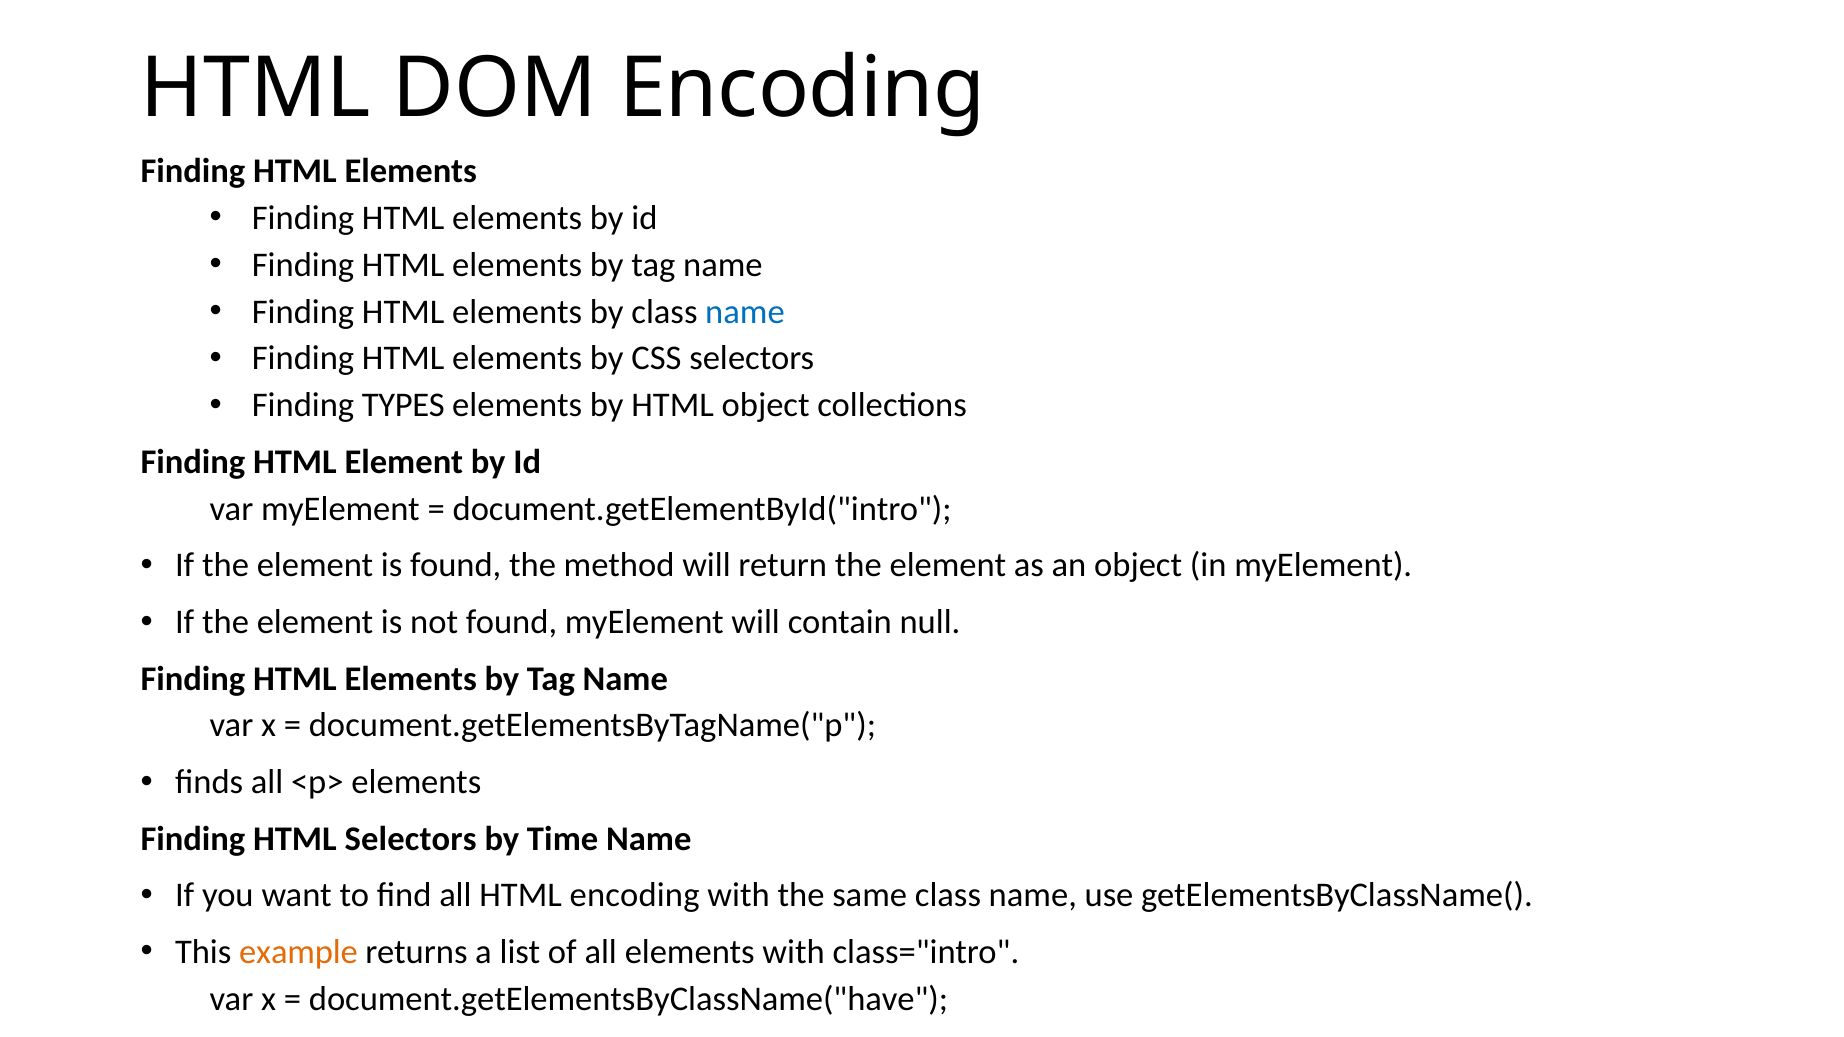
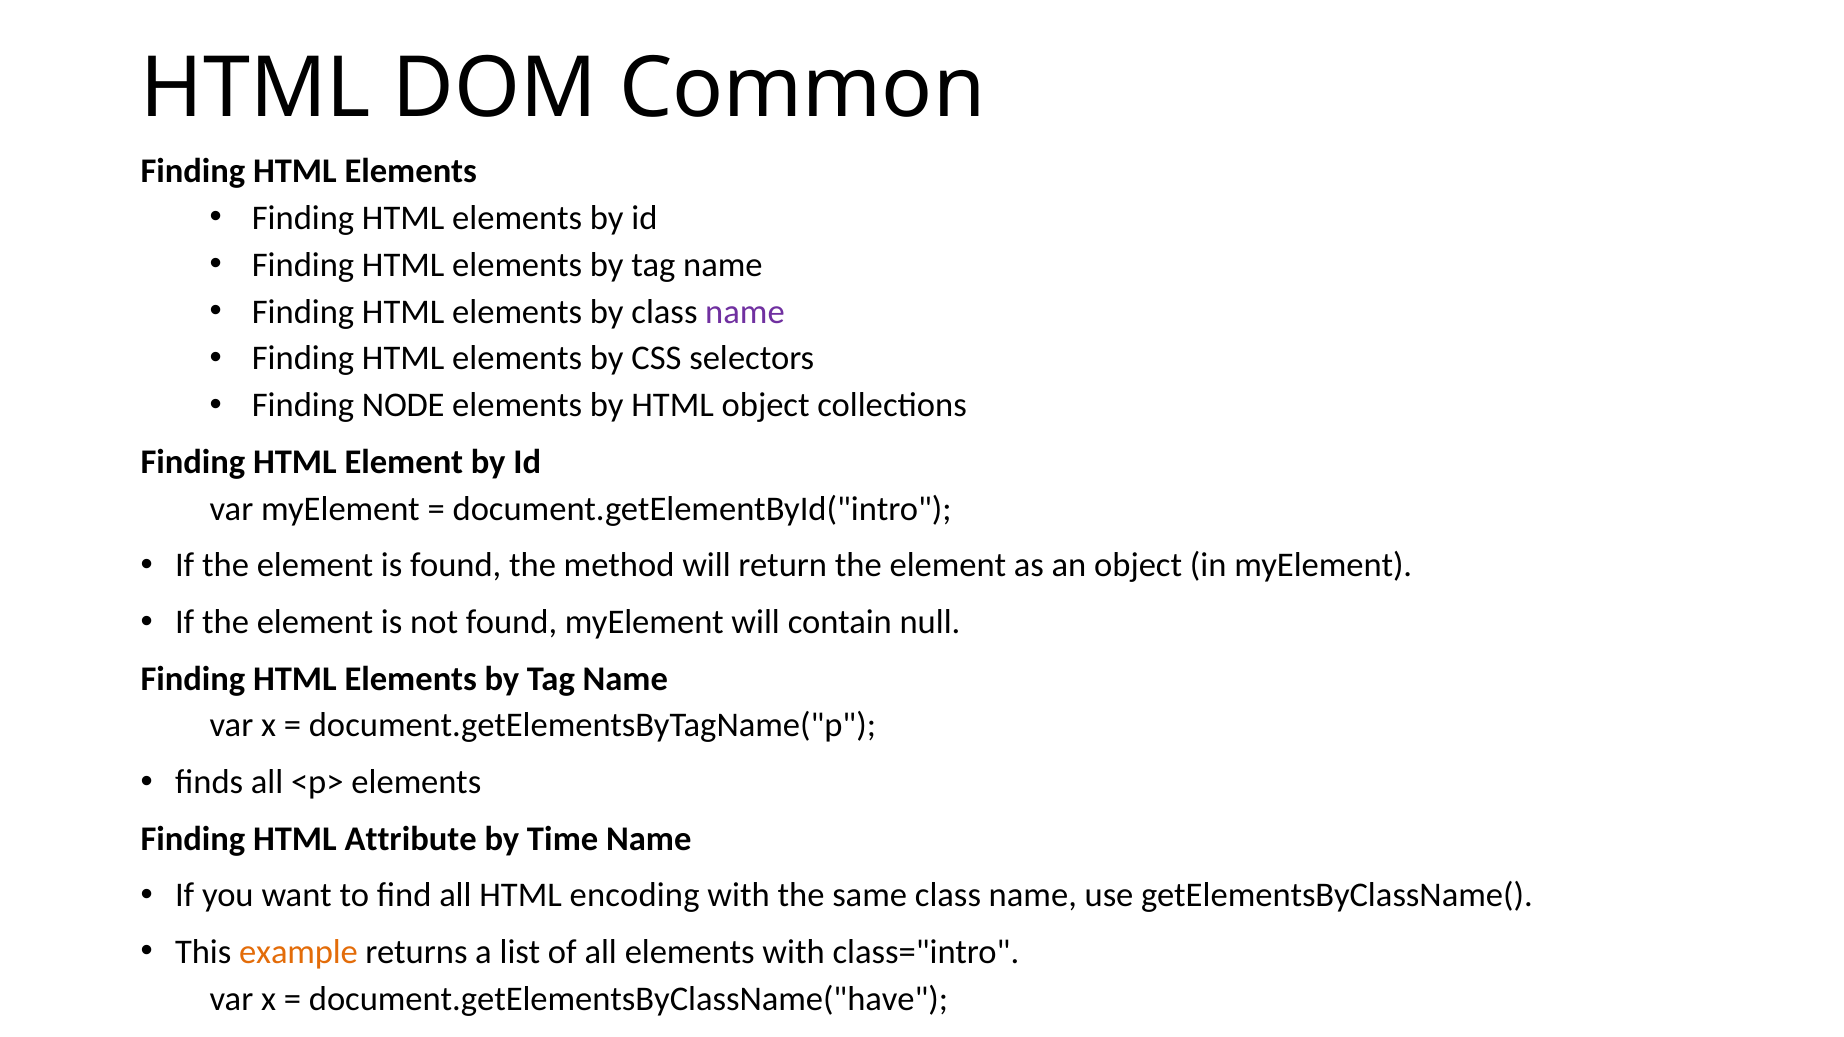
DOM Encoding: Encoding -> Common
name at (745, 312) colour: blue -> purple
TYPES: TYPES -> NODE
HTML Selectors: Selectors -> Attribute
